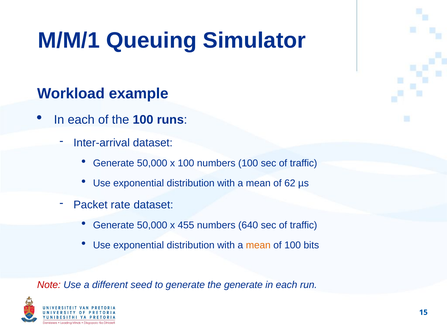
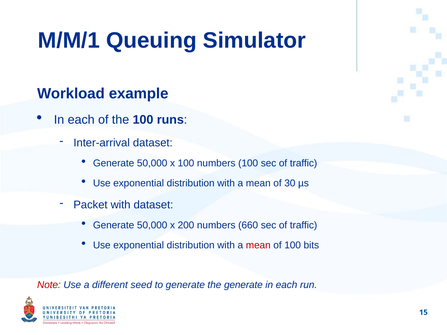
62: 62 -> 30
Packet rate: rate -> with
455: 455 -> 200
640: 640 -> 660
mean at (258, 245) colour: orange -> red
